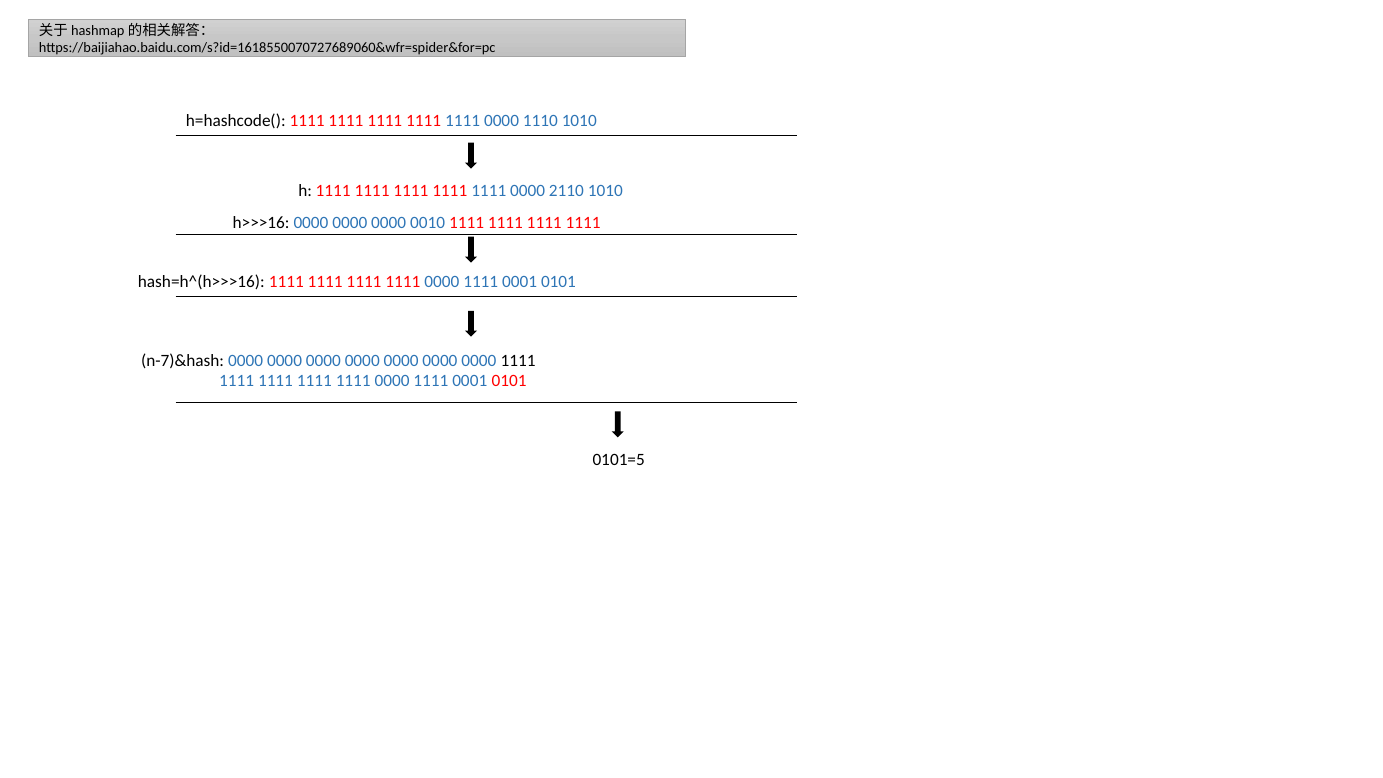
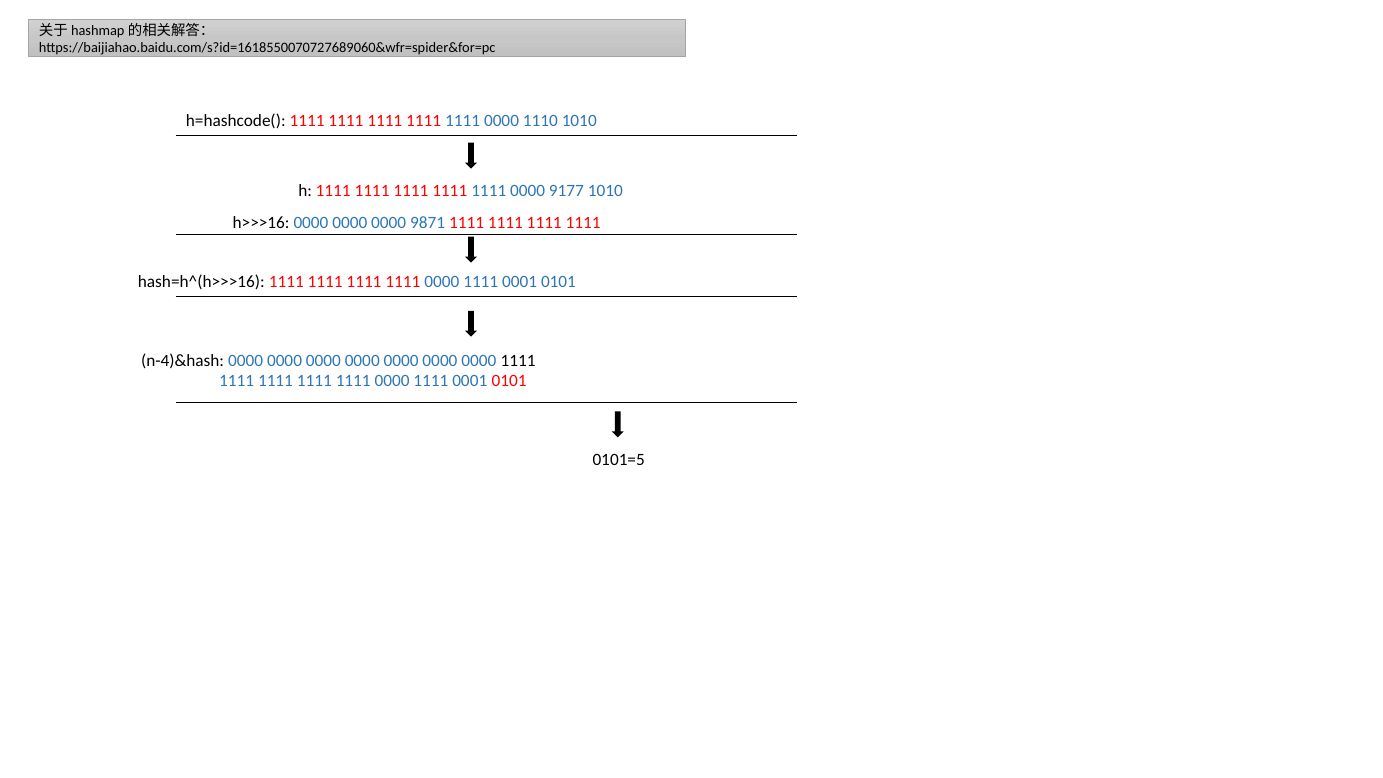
2110: 2110 -> 9177
0010: 0010 -> 9871
n-7)&hash: n-7)&hash -> n-4)&hash
